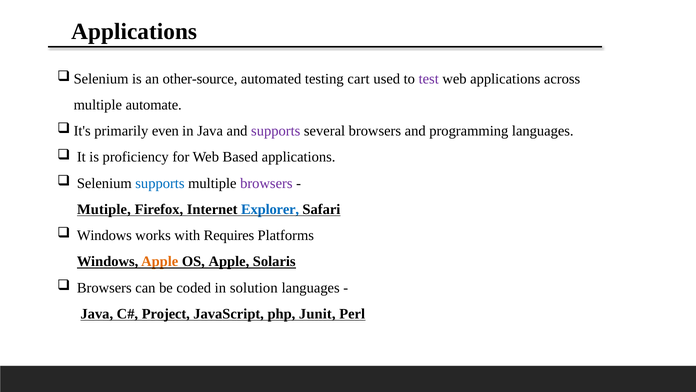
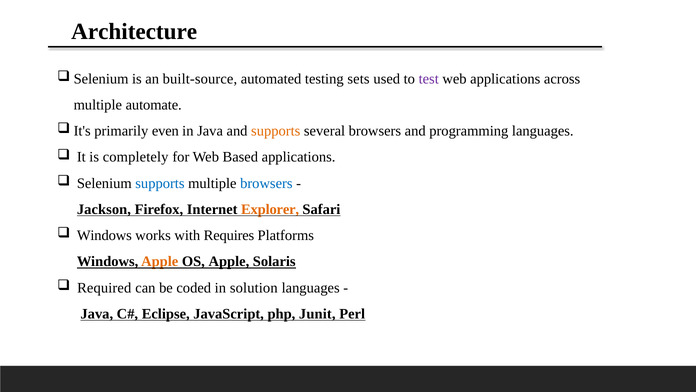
Applications at (134, 31): Applications -> Architecture
other-source: other-source -> built-source
cart: cart -> sets
supports at (276, 131) colour: purple -> orange
proficiency: proficiency -> completely
browsers at (266, 183) colour: purple -> blue
Mutiple: Mutiple -> Jackson
Explorer colour: blue -> orange
Browsers at (104, 287): Browsers -> Required
Project: Project -> Eclipse
